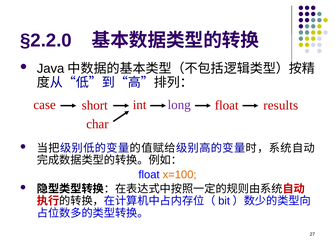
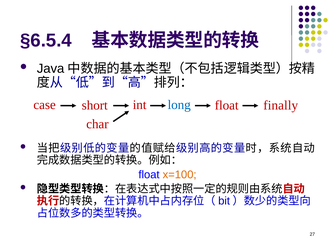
§2.2.0: §2.2.0 -> §6.5.4
long colour: purple -> blue
results: results -> finally
